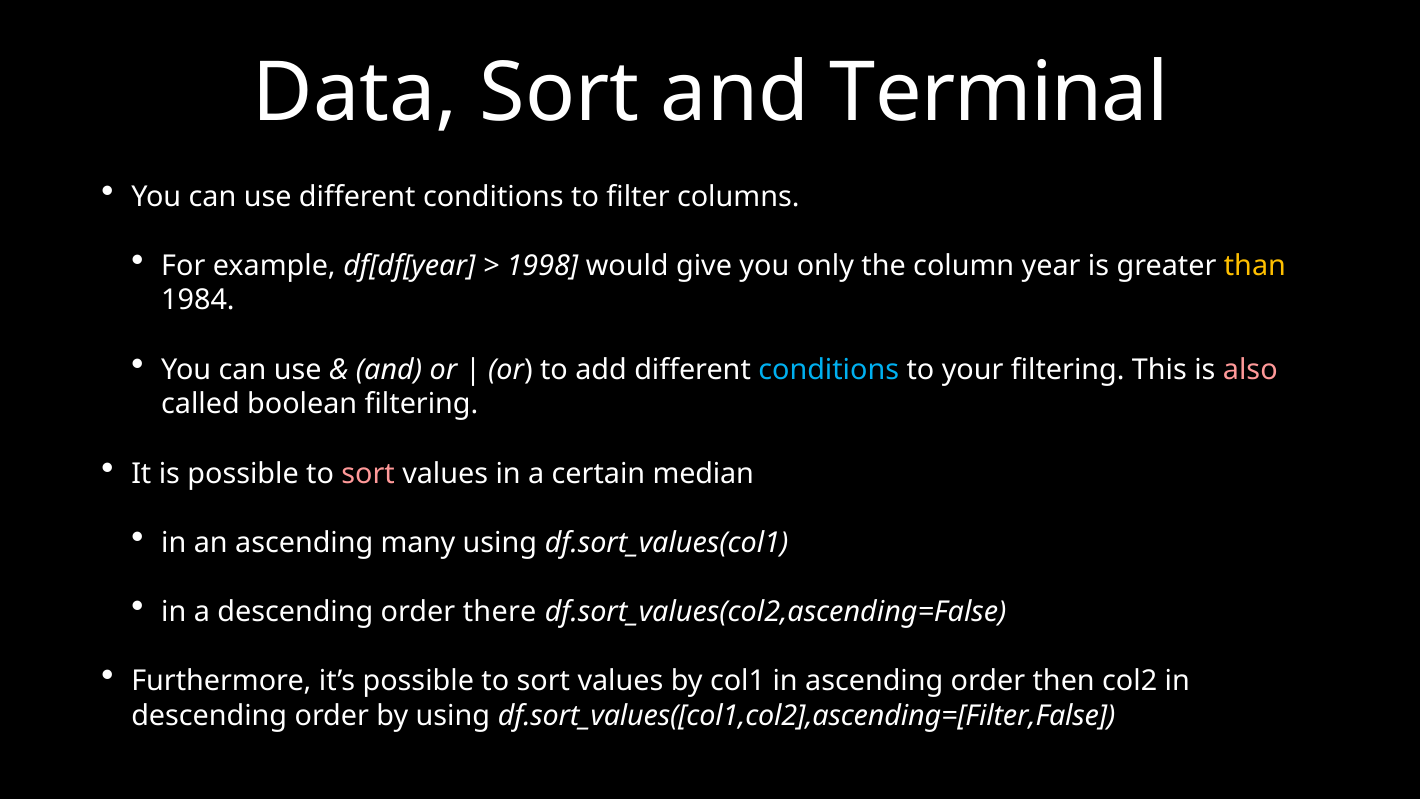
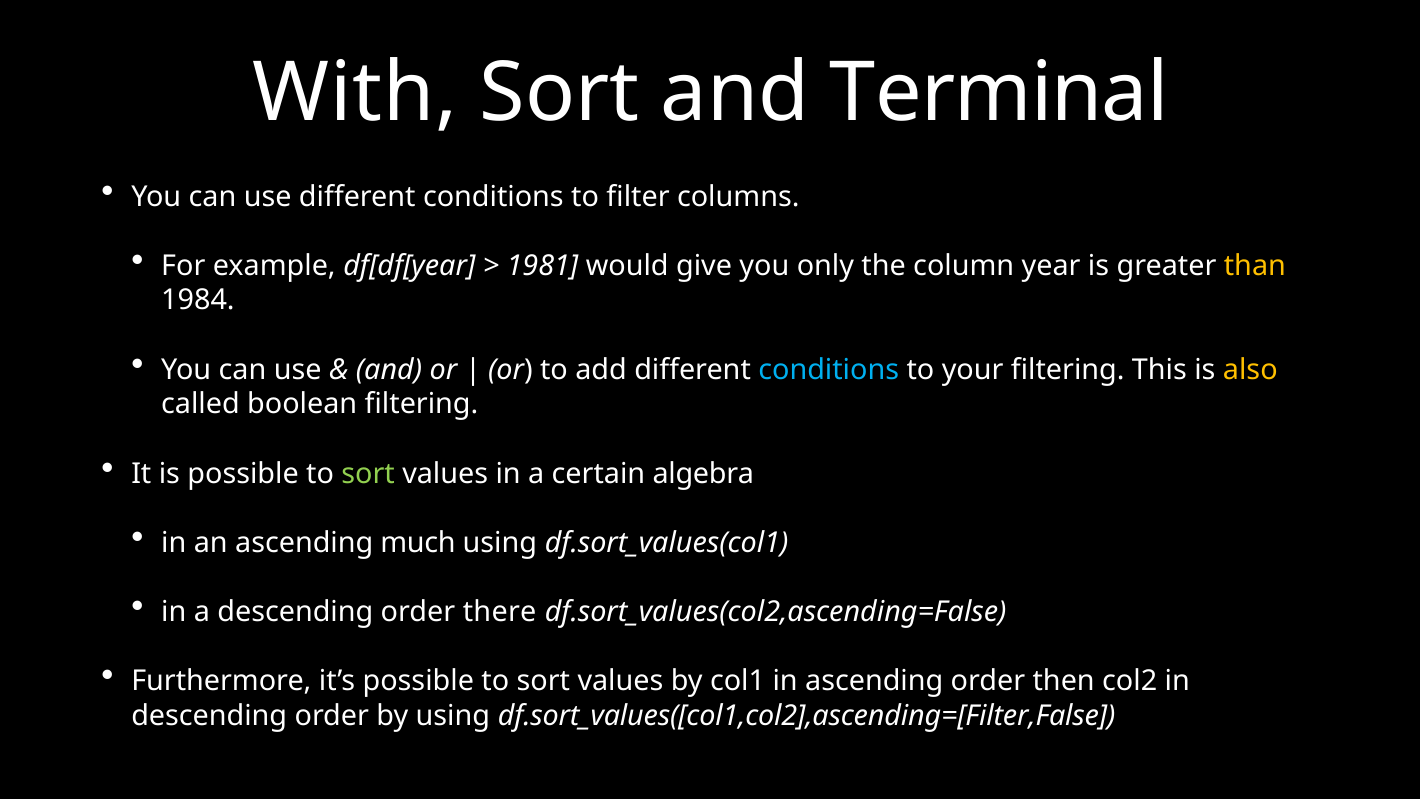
Data: Data -> With
1998: 1998 -> 1981
also colour: pink -> yellow
sort at (368, 473) colour: pink -> light green
median: median -> algebra
many: many -> much
